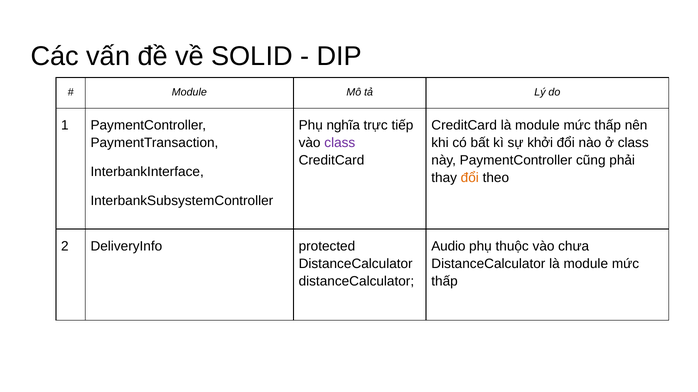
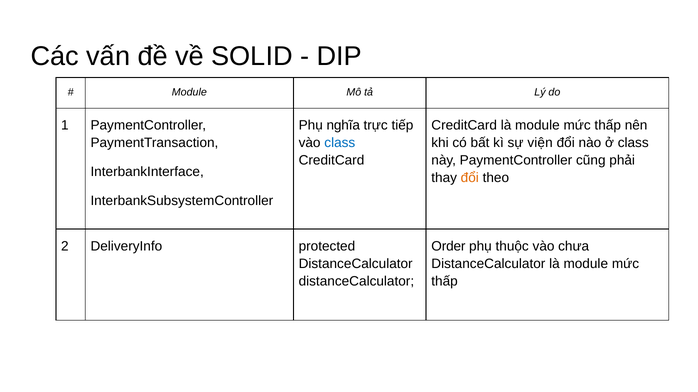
class at (340, 143) colour: purple -> blue
khởi: khởi -> viện
Audio: Audio -> Order
